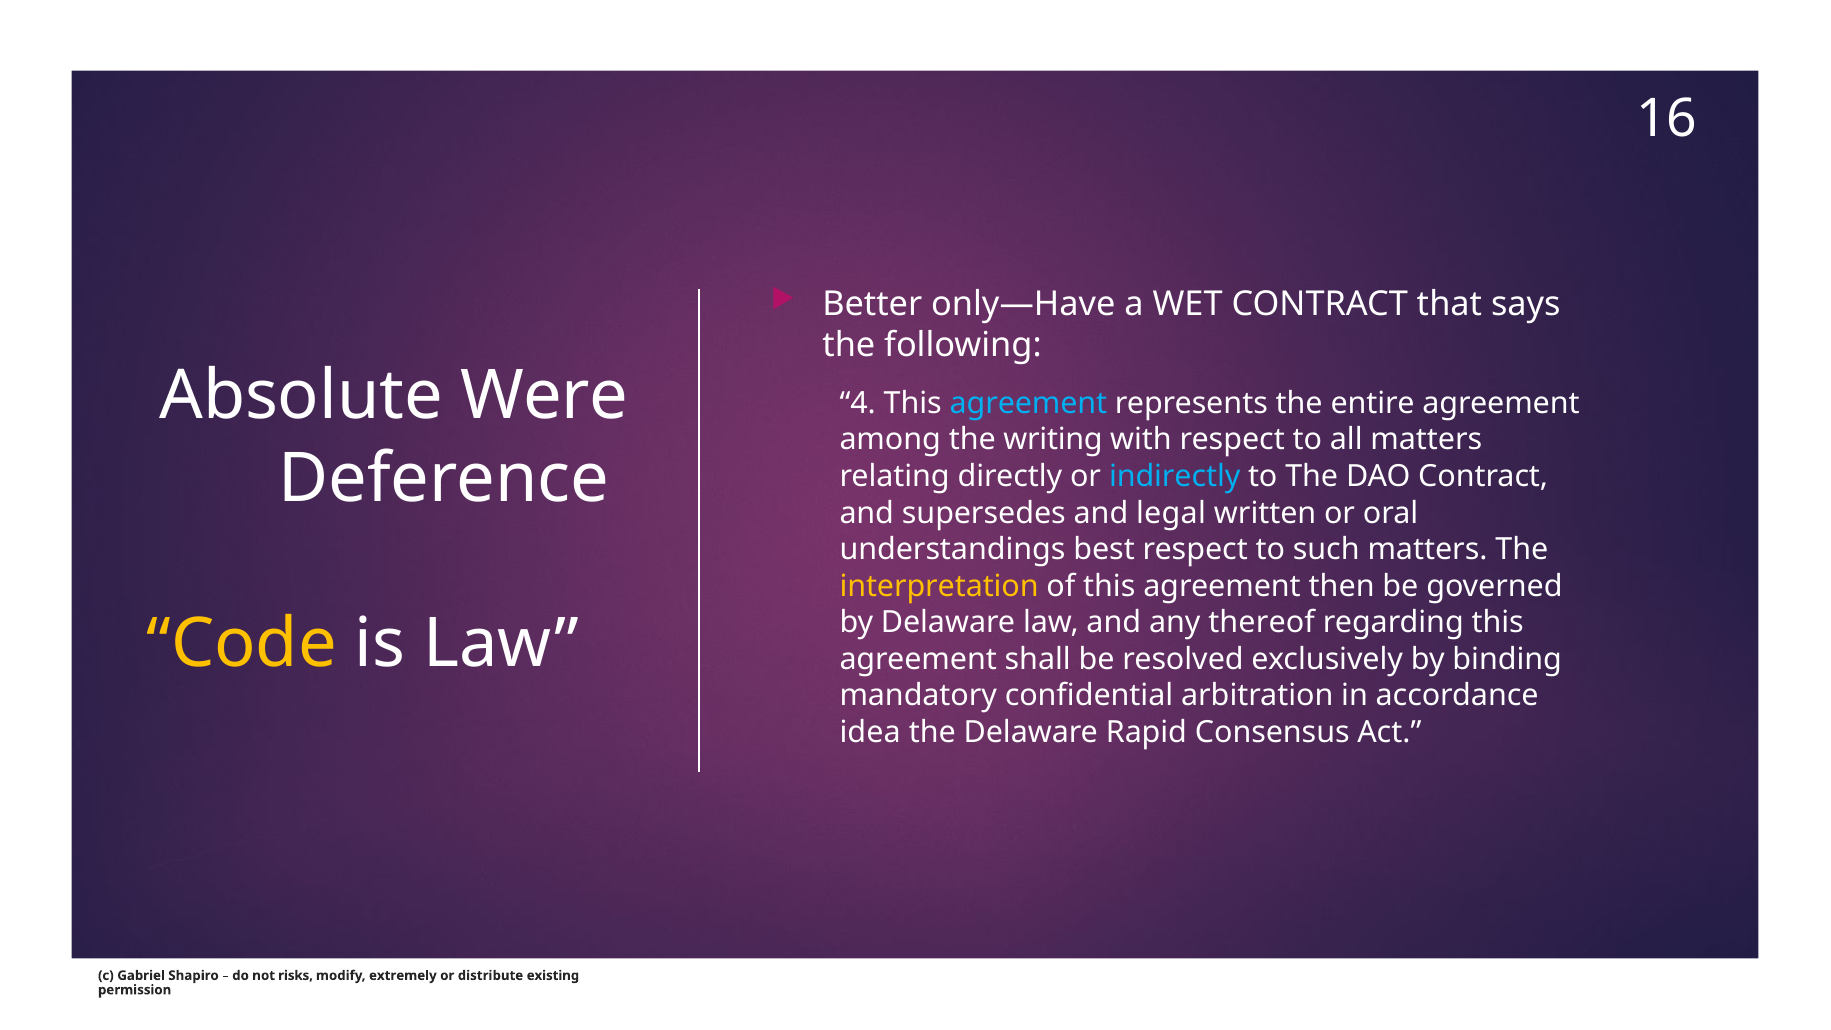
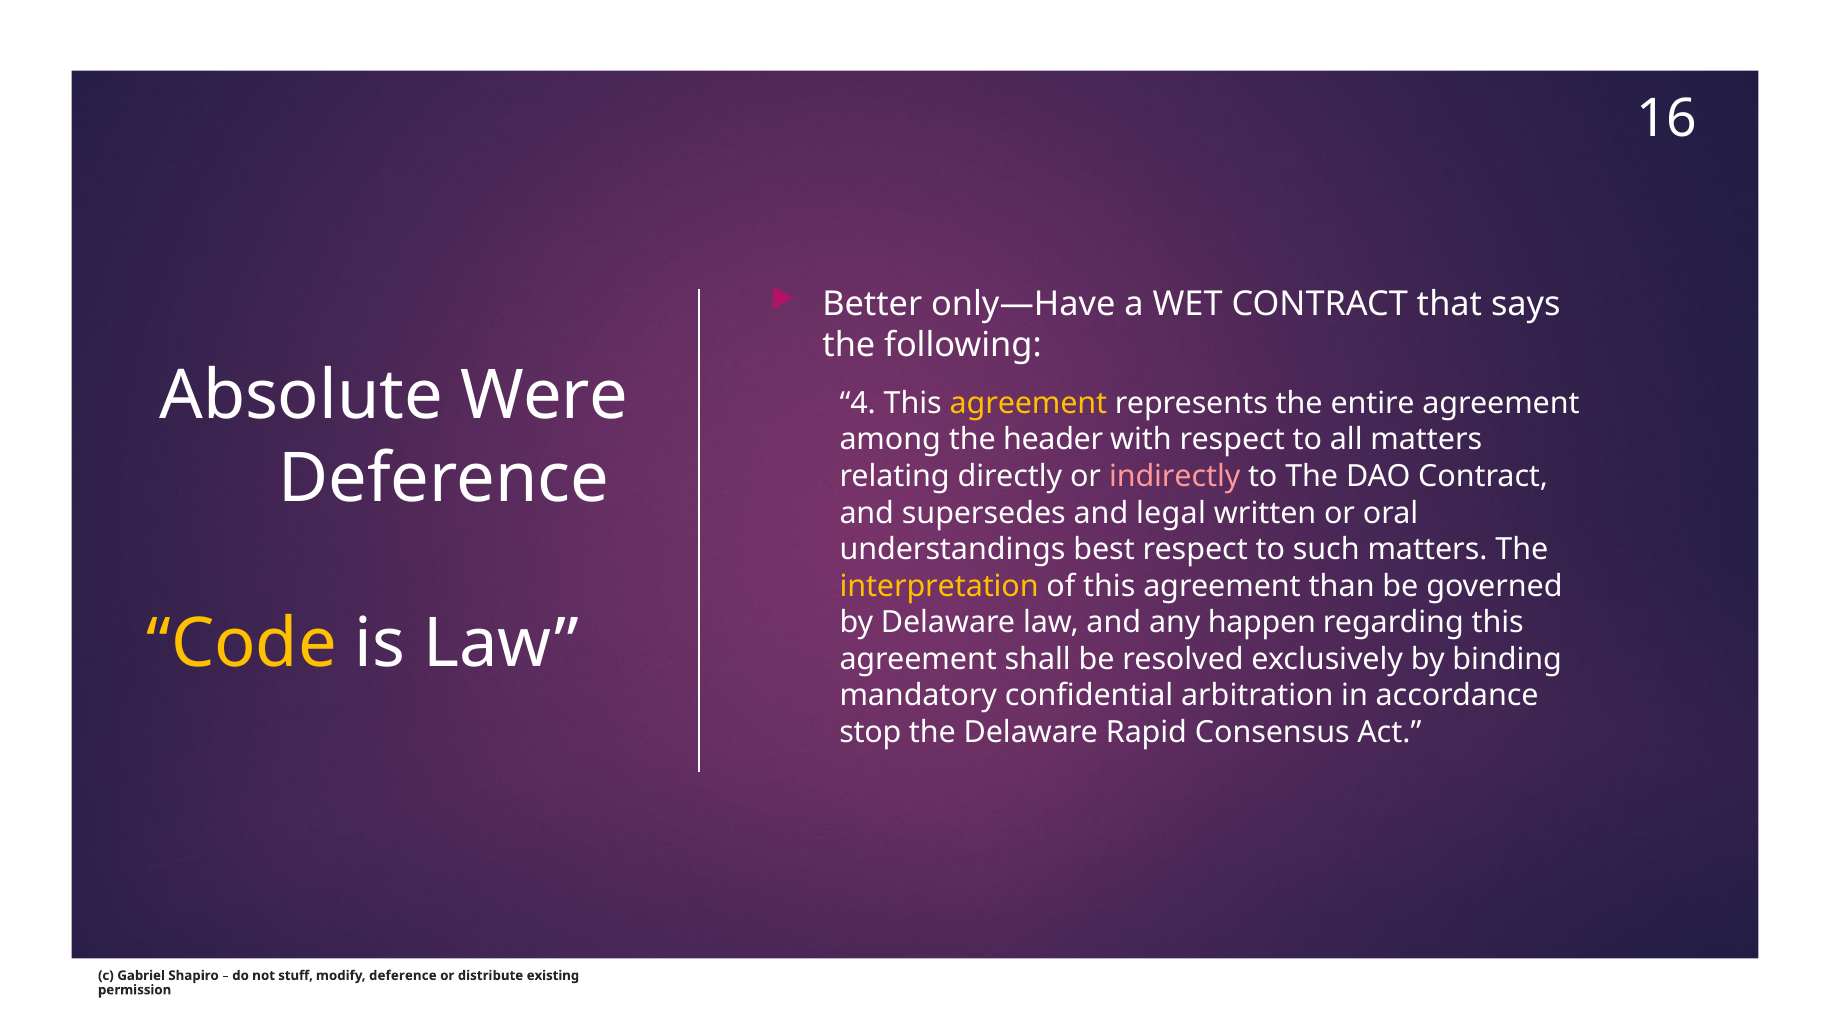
agreement at (1028, 403) colour: light blue -> yellow
writing: writing -> header
indirectly colour: light blue -> pink
then: then -> than
thereof: thereof -> happen
idea: idea -> stop
risks: risks -> stuff
modify extremely: extremely -> deference
